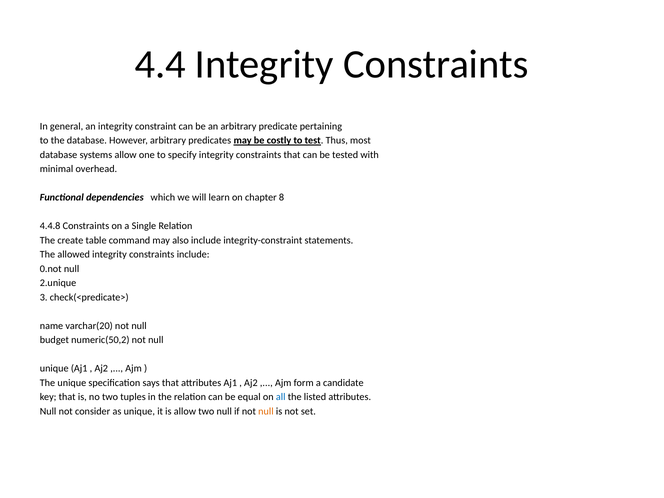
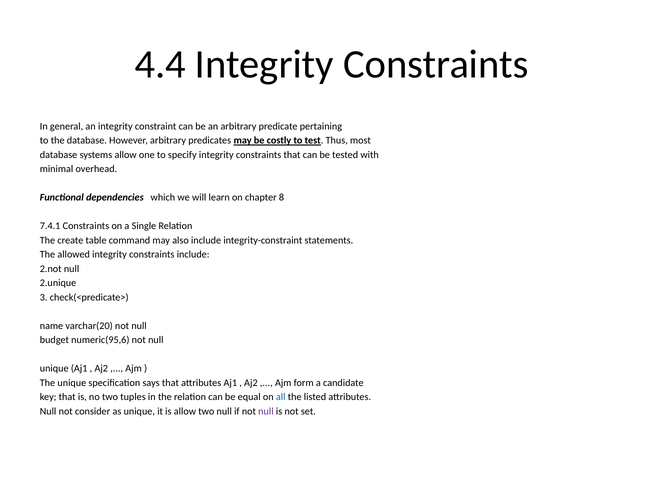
4.4.8: 4.4.8 -> 7.4.1
0.not: 0.not -> 2.not
numeric(50,2: numeric(50,2 -> numeric(95,6
null at (266, 411) colour: orange -> purple
